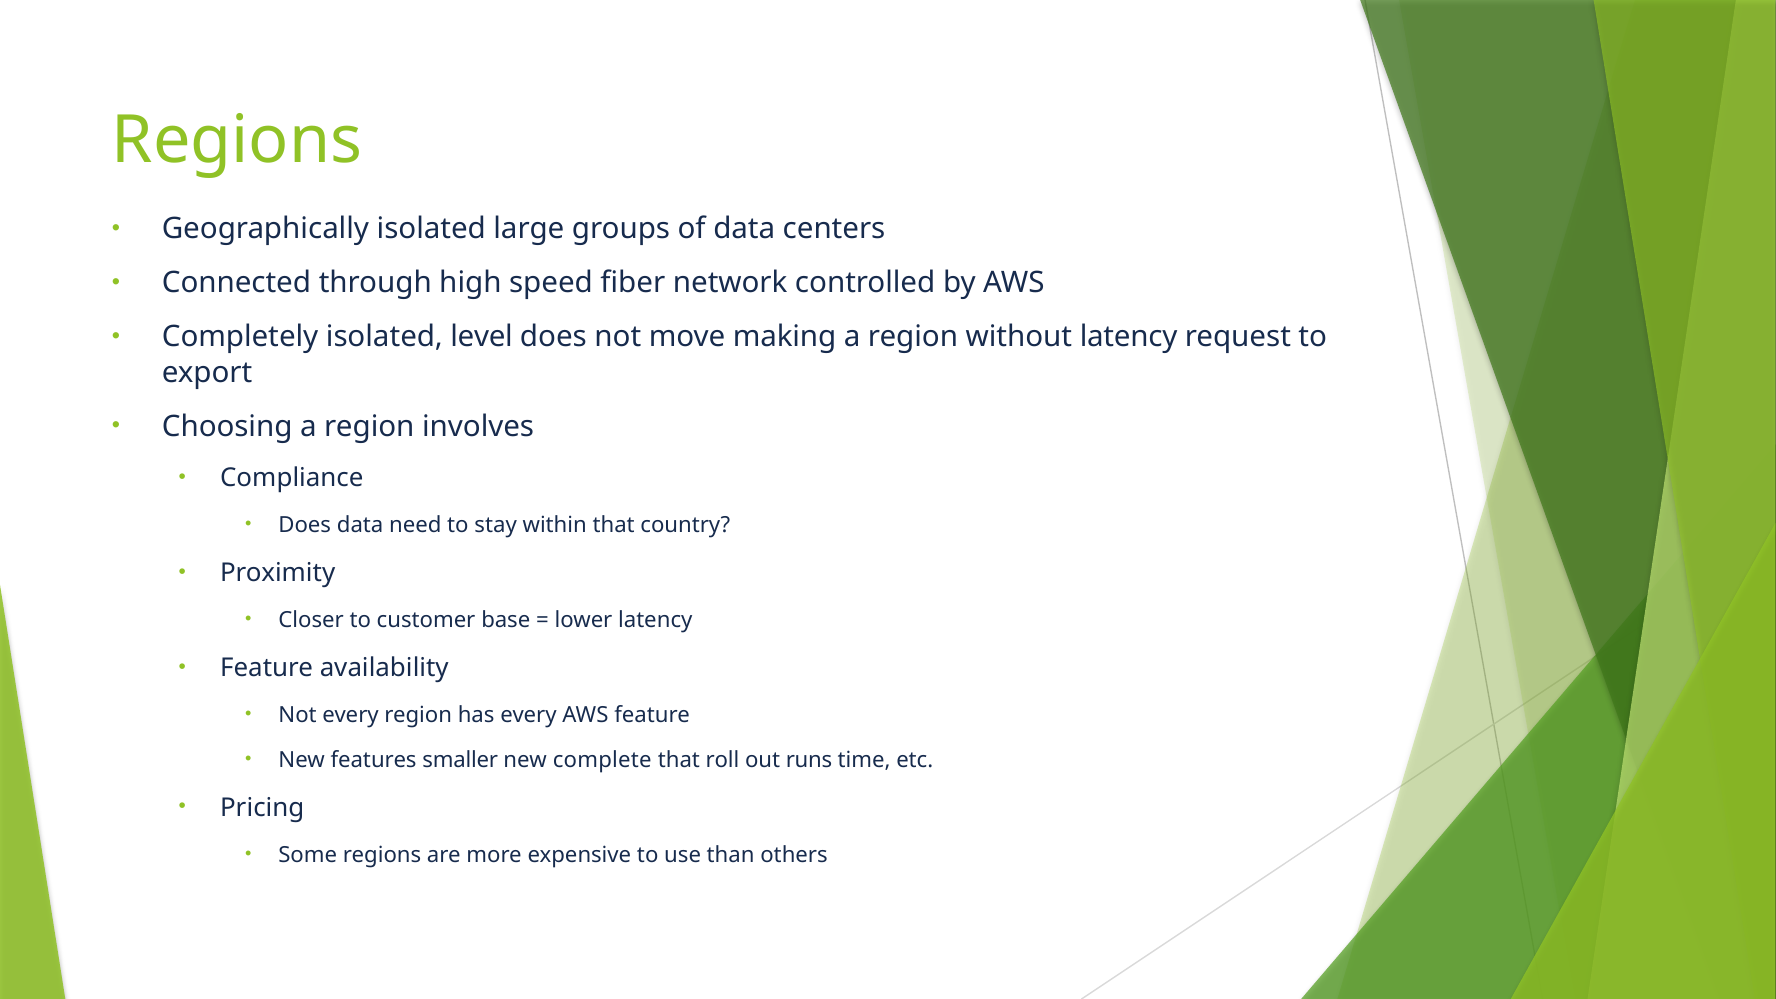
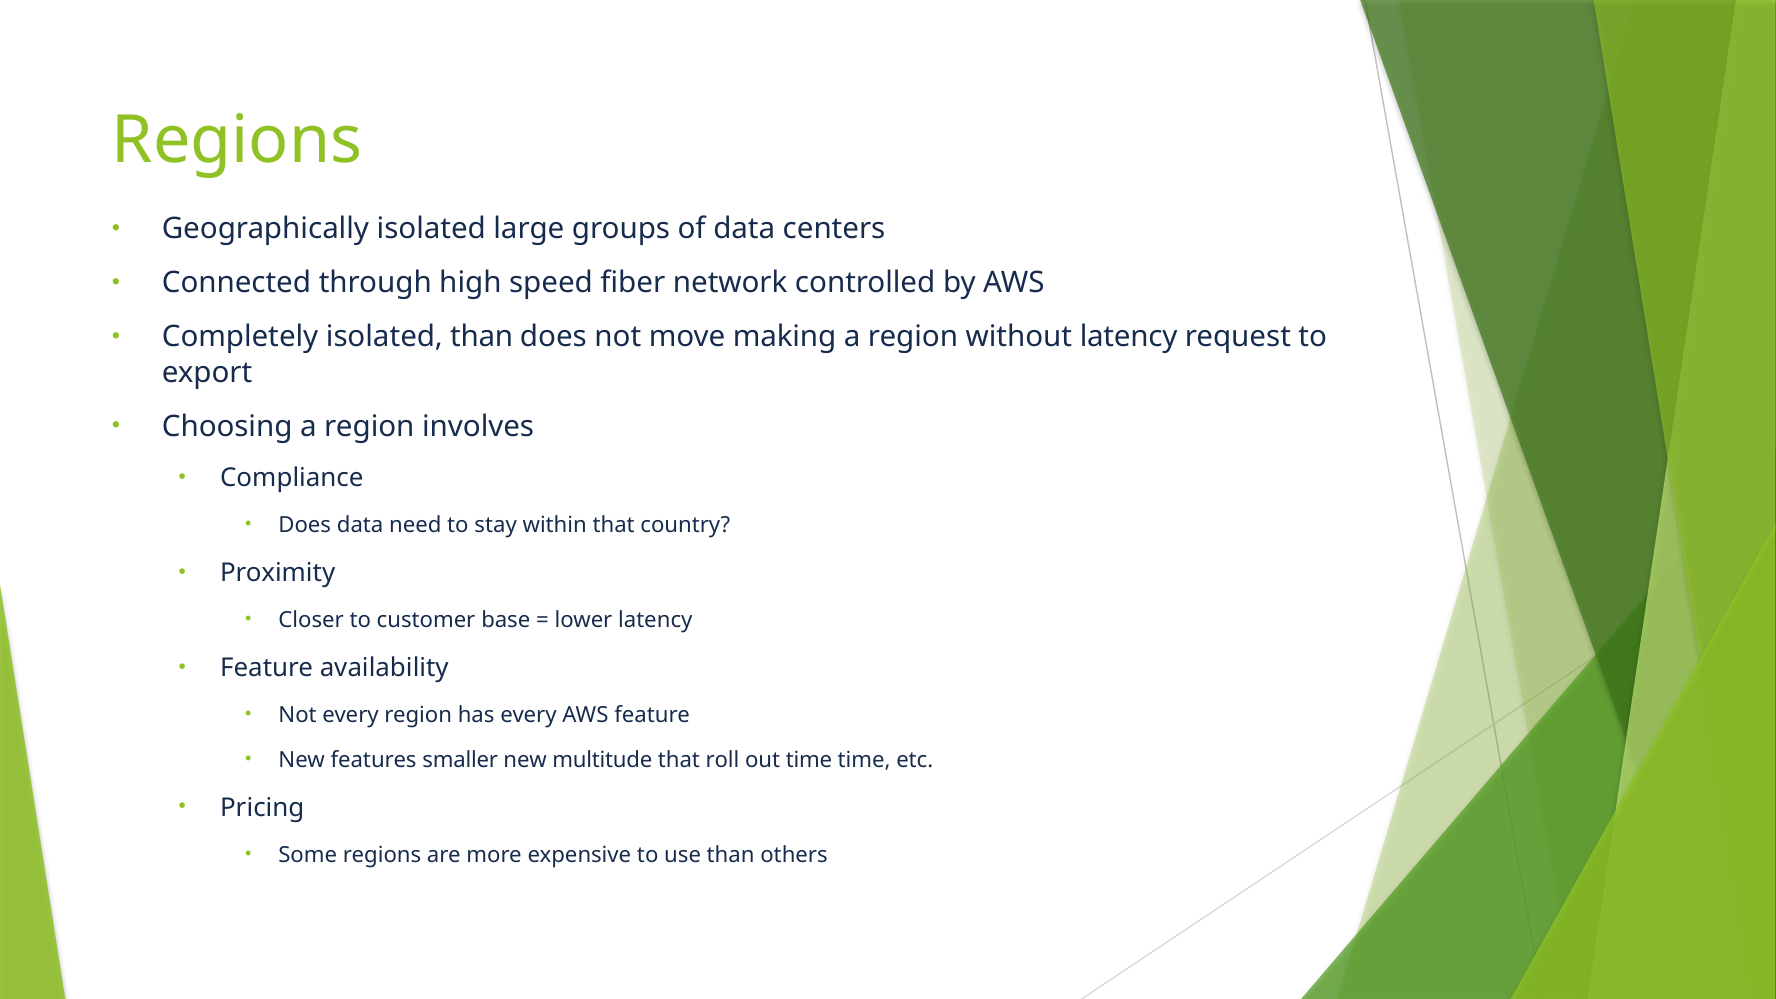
isolated level: level -> than
complete: complete -> multitude
out runs: runs -> time
